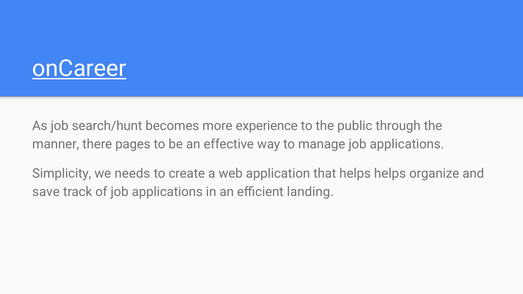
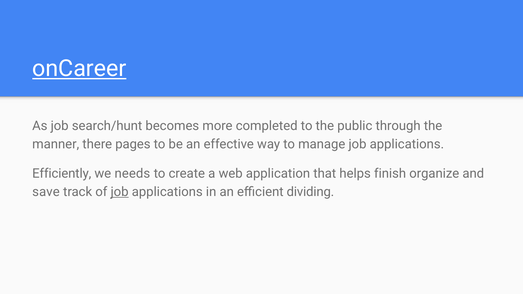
experience: experience -> completed
Simplicity: Simplicity -> Efficiently
helps helps: helps -> finish
job at (120, 192) underline: none -> present
landing: landing -> dividing
